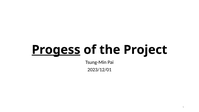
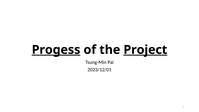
Project underline: none -> present
